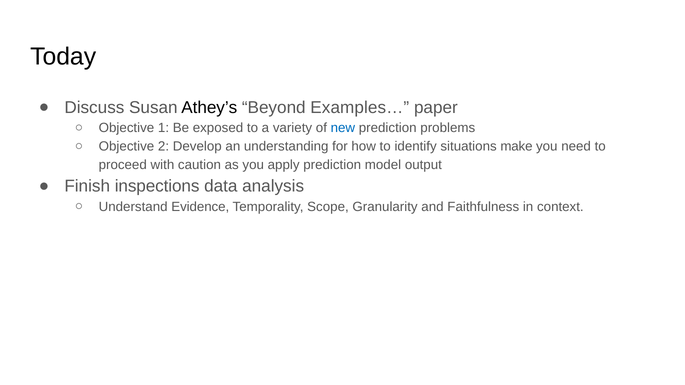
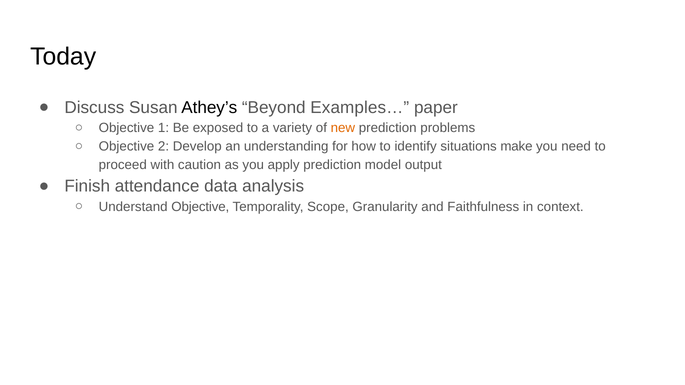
new colour: blue -> orange
inspections: inspections -> attendance
Understand Evidence: Evidence -> Objective
